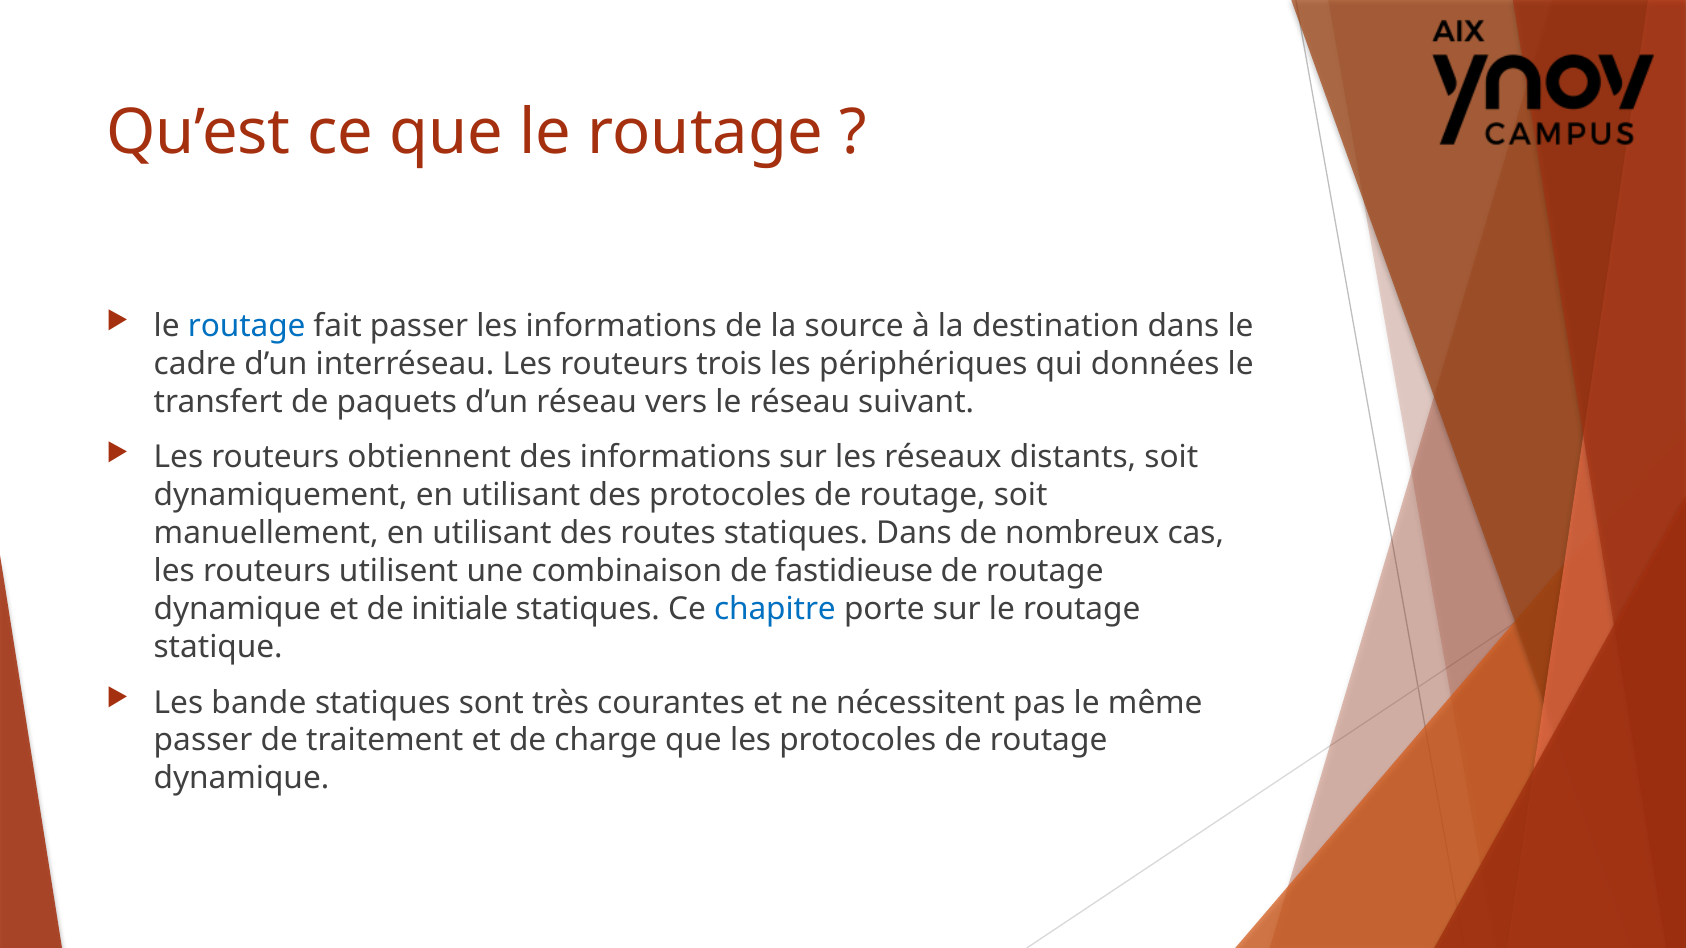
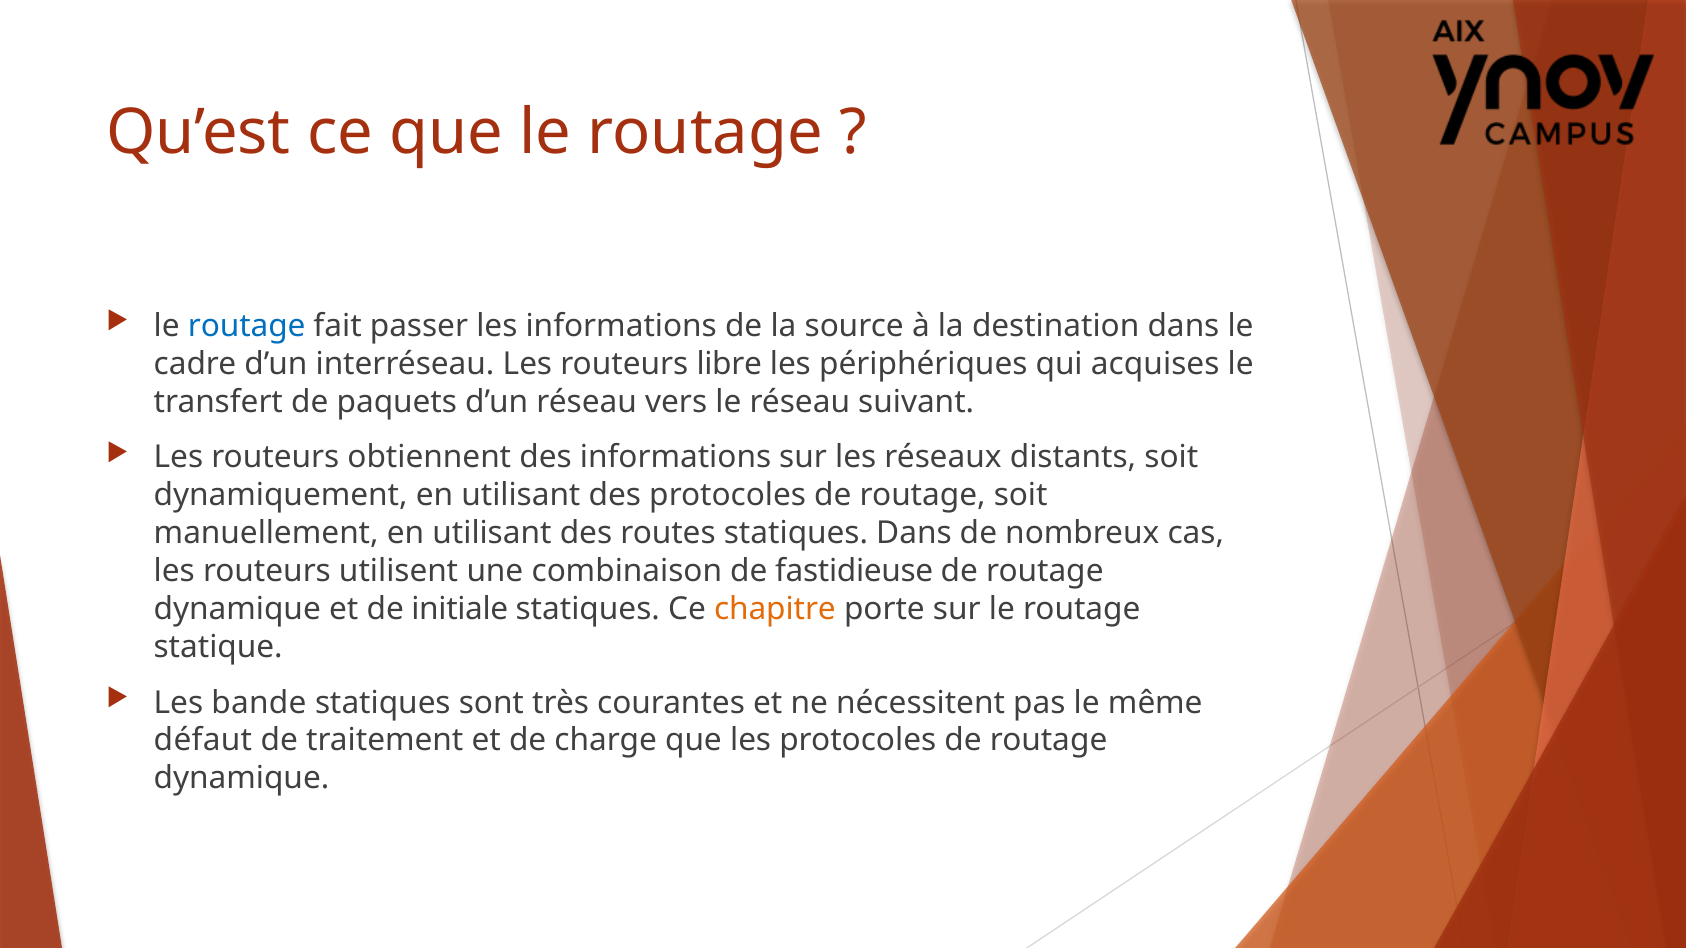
trois: trois -> libre
données: données -> acquises
chapitre colour: blue -> orange
passer at (203, 741): passer -> défaut
